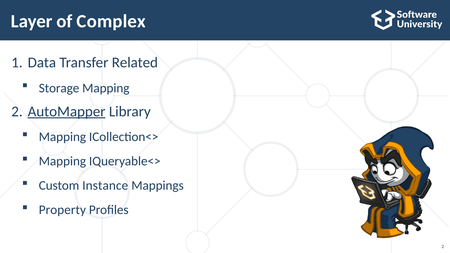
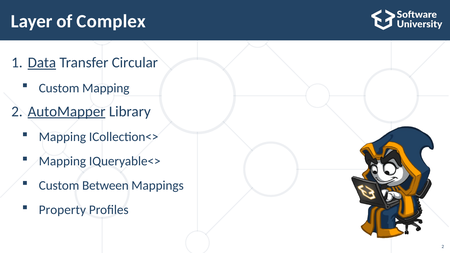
Data underline: none -> present
Related: Related -> Circular
Storage at (59, 88): Storage -> Custom
Instance: Instance -> Between
